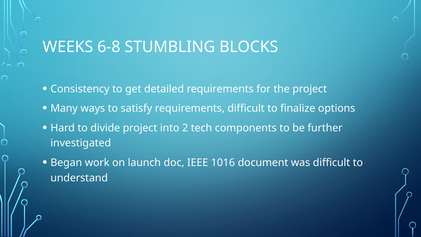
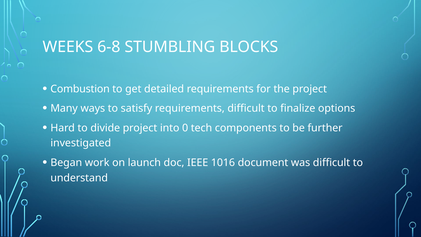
Consistency: Consistency -> Combustion
2: 2 -> 0
